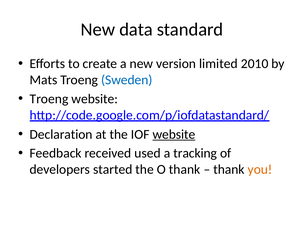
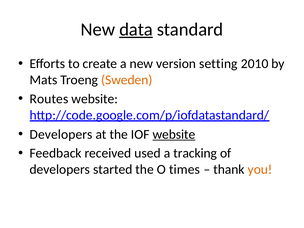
data underline: none -> present
limited: limited -> setting
Sweden colour: blue -> orange
Troeng at (49, 99): Troeng -> Routes
Declaration at (61, 134): Declaration -> Developers
O thank: thank -> times
